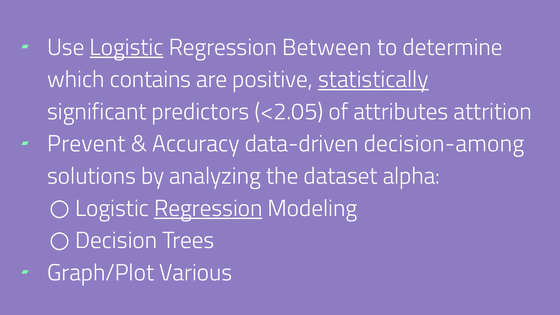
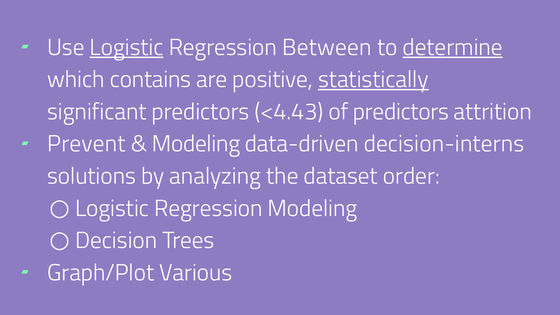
determine underline: none -> present
<2.05: <2.05 -> <4.43
of attributes: attributes -> predictors
Accuracy at (196, 144): Accuracy -> Modeling
decision-among: decision-among -> decision-interns
alpha: alpha -> order
Regression at (208, 208) underline: present -> none
